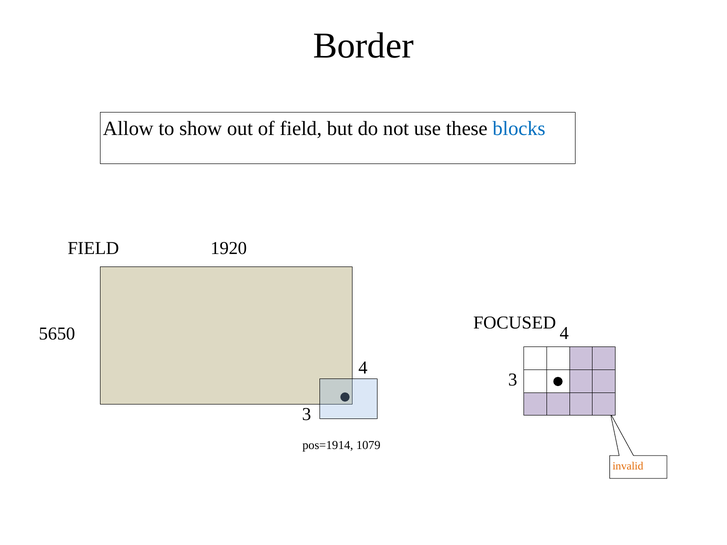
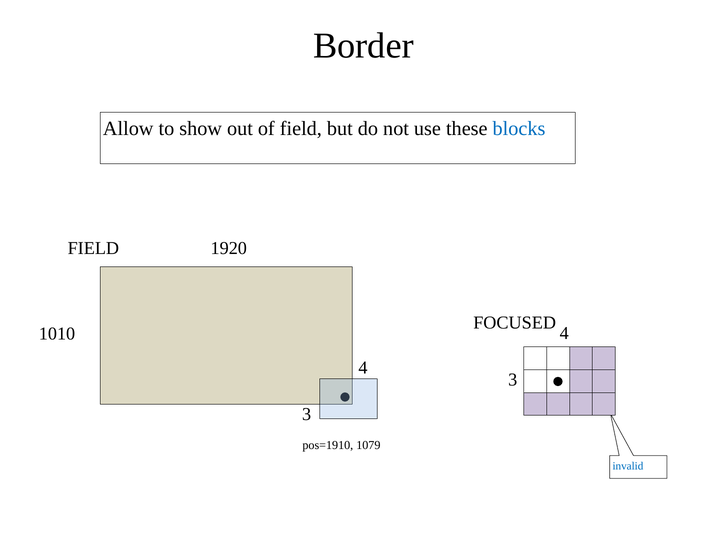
5650: 5650 -> 1010
pos=1914: pos=1914 -> pos=1910
invalid colour: orange -> blue
